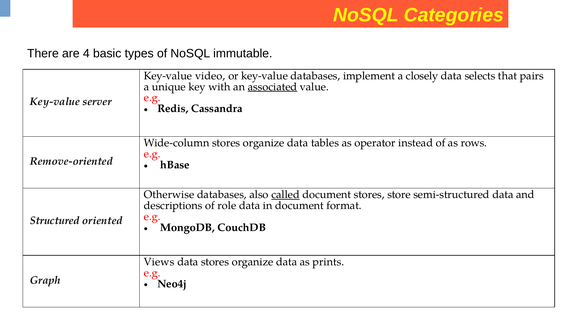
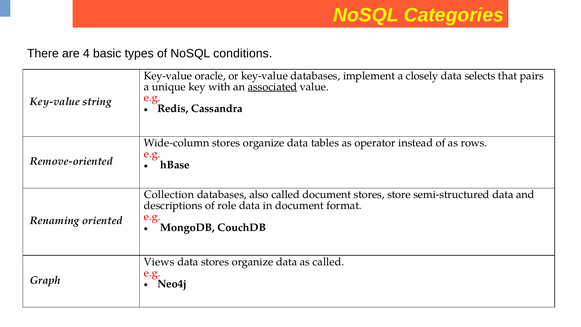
immutable: immutable -> conditions
video: video -> oracle
server: server -> string
Otherwise: Otherwise -> Collection
called at (286, 195) underline: present -> none
Structured: Structured -> Renaming
as prints: prints -> called
